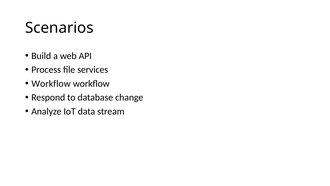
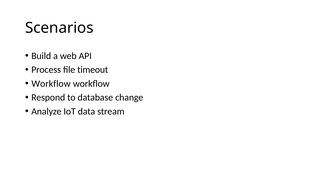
services: services -> timeout
